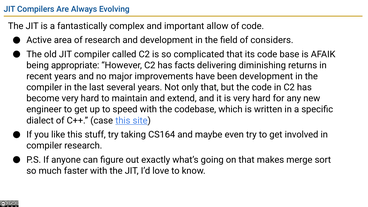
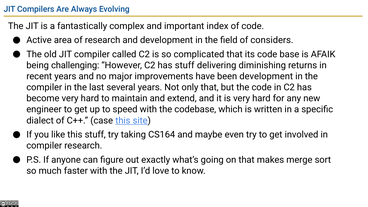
allow: allow -> index
appropriate: appropriate -> challenging
has facts: facts -> stuff
